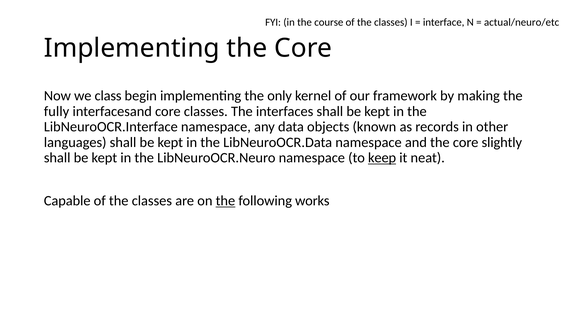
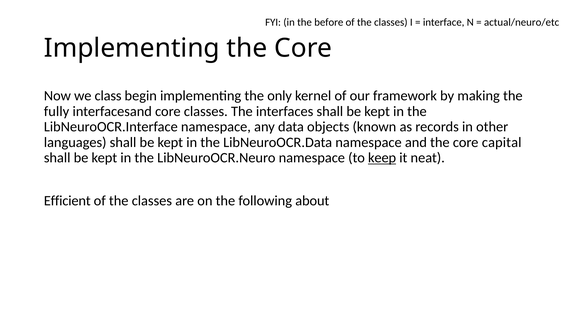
course: course -> before
slightly: slightly -> capital
Capable: Capable -> Efficient
the at (225, 201) underline: present -> none
works: works -> about
